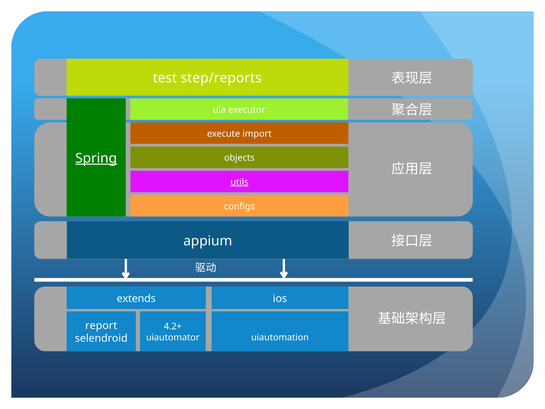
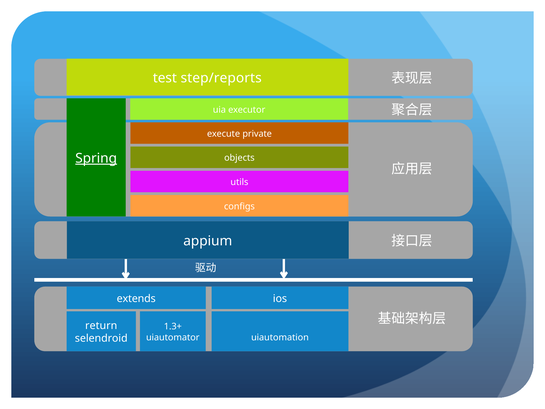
import: import -> private
utils underline: present -> none
report: report -> return
4.2+: 4.2+ -> 1.3+
